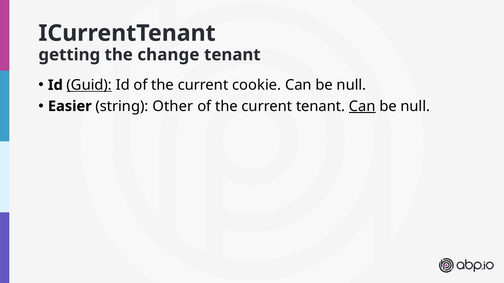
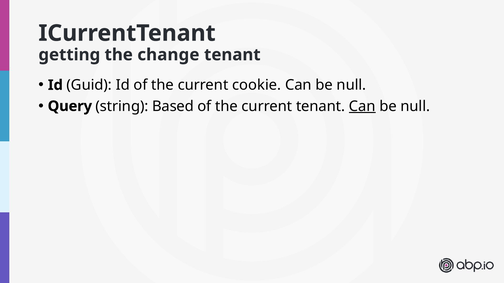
Guid underline: present -> none
Easier: Easier -> Query
Other: Other -> Based
